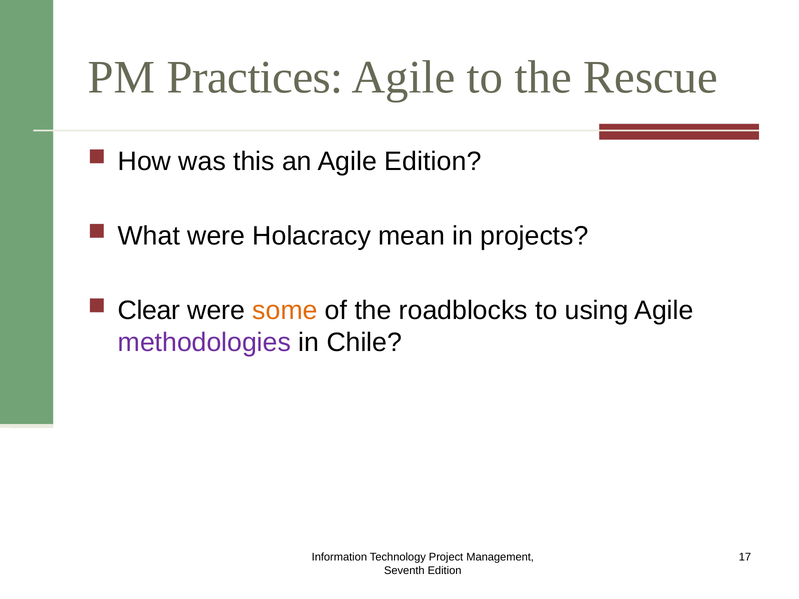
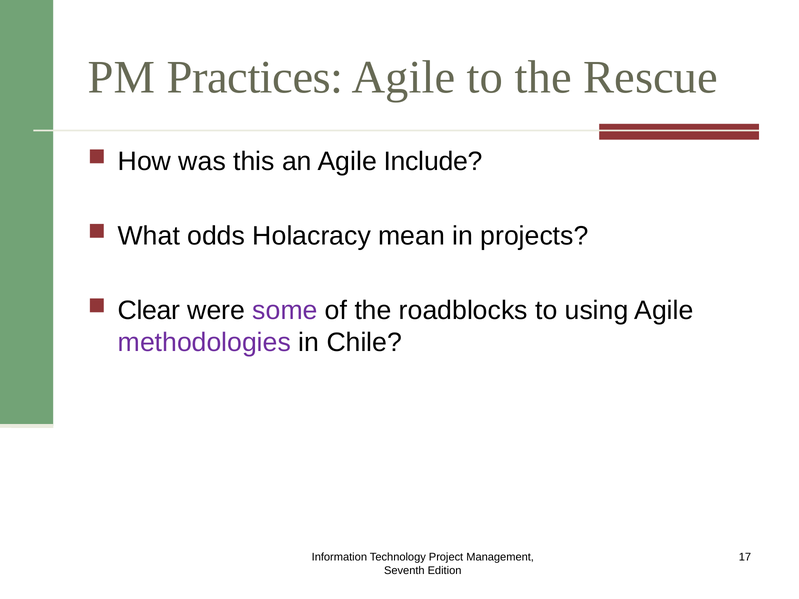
Agile Edition: Edition -> Include
What were: were -> odds
some colour: orange -> purple
